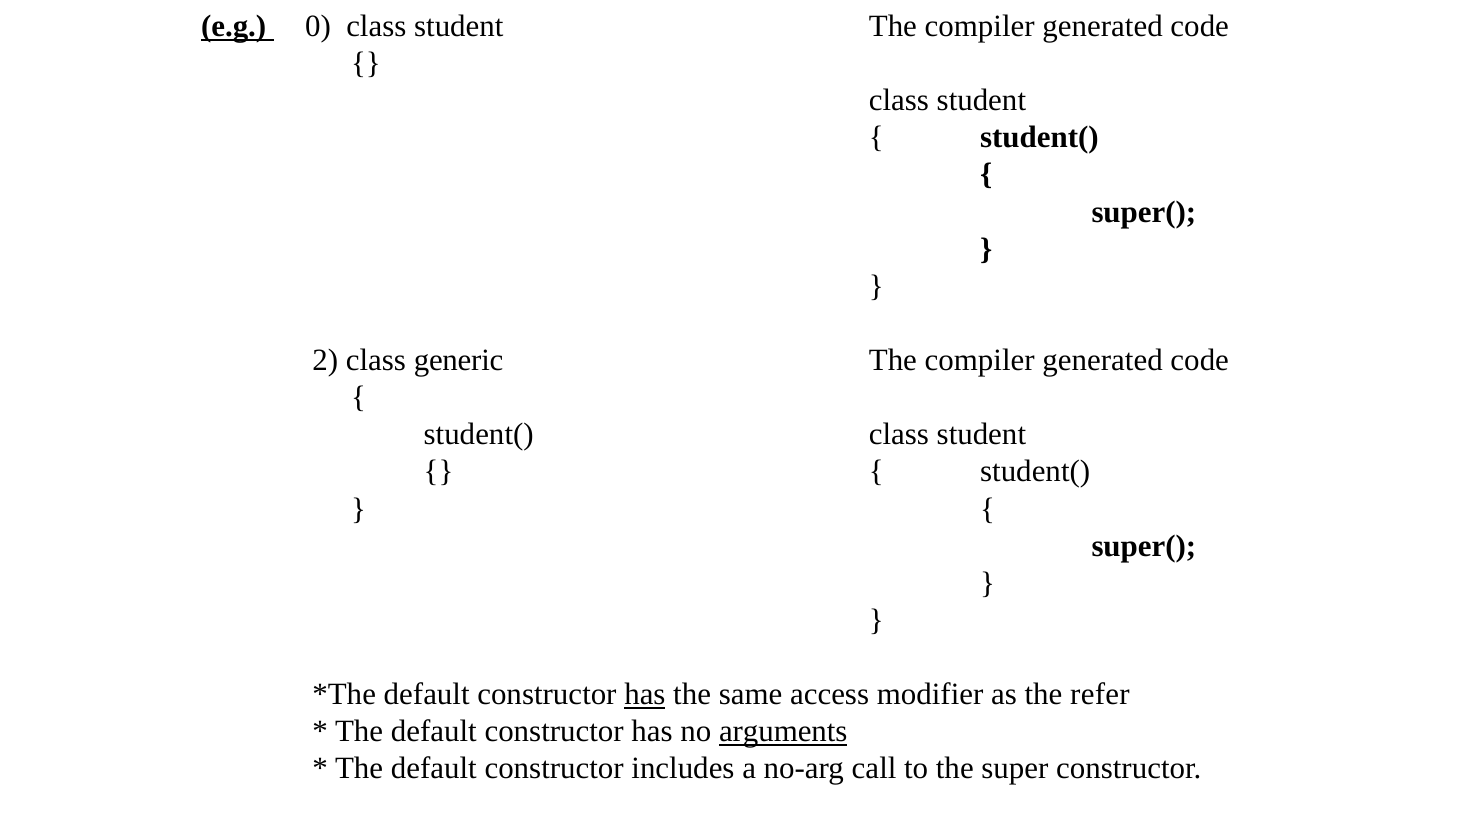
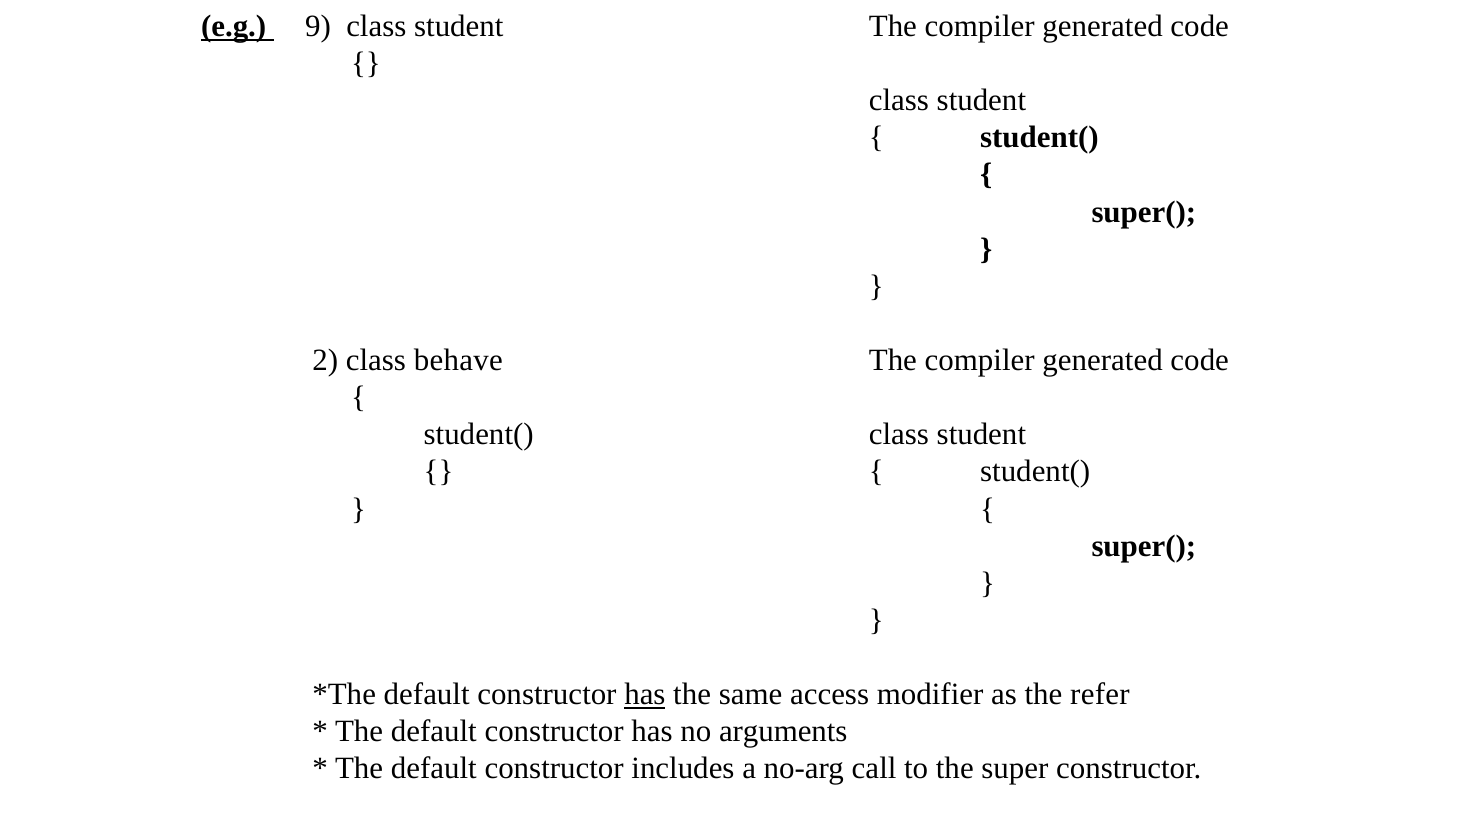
0: 0 -> 9
generic: generic -> behave
arguments underline: present -> none
